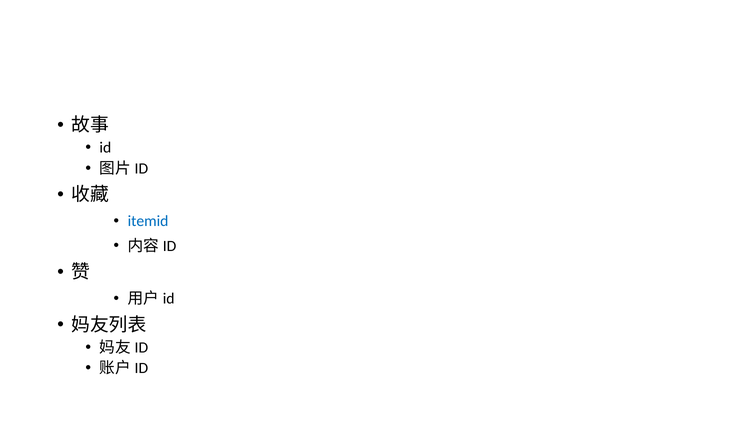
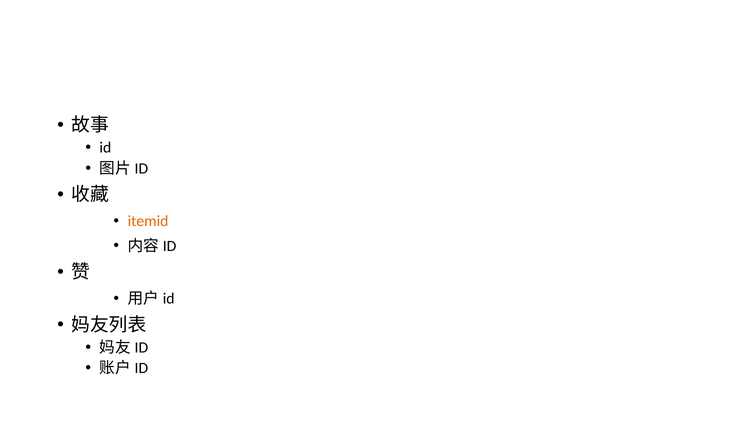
itemid colour: blue -> orange
